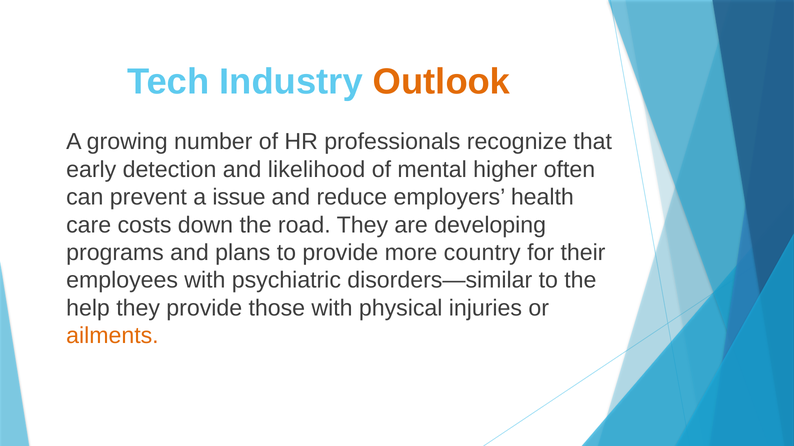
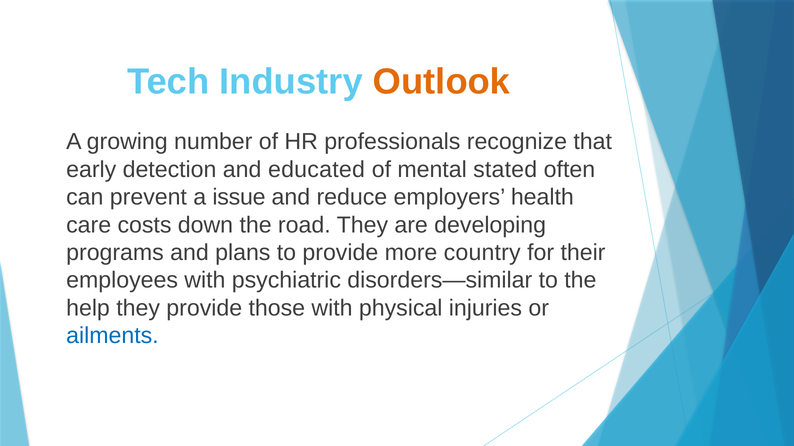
likelihood: likelihood -> educated
higher: higher -> stated
ailments colour: orange -> blue
